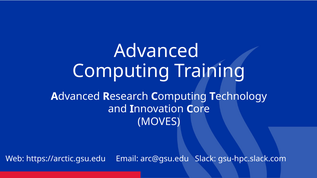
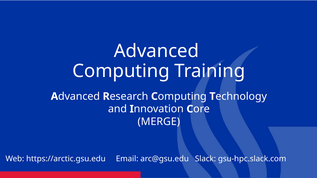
MOVES: MOVES -> MERGE
